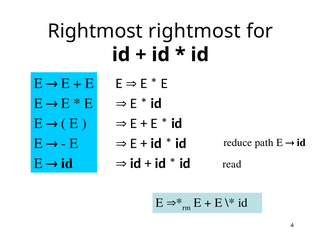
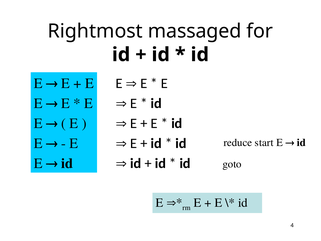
Rightmost rightmost: rightmost -> massaged
path: path -> start
read: read -> goto
